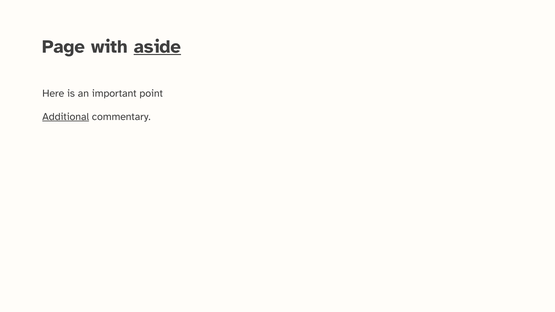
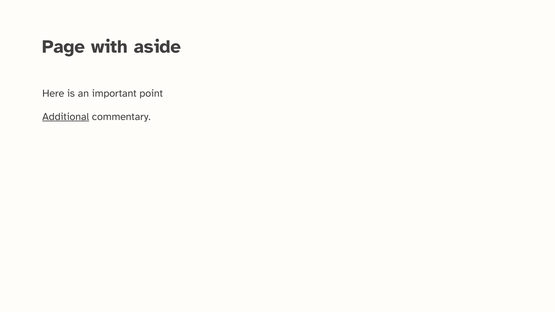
aside underline: present -> none
